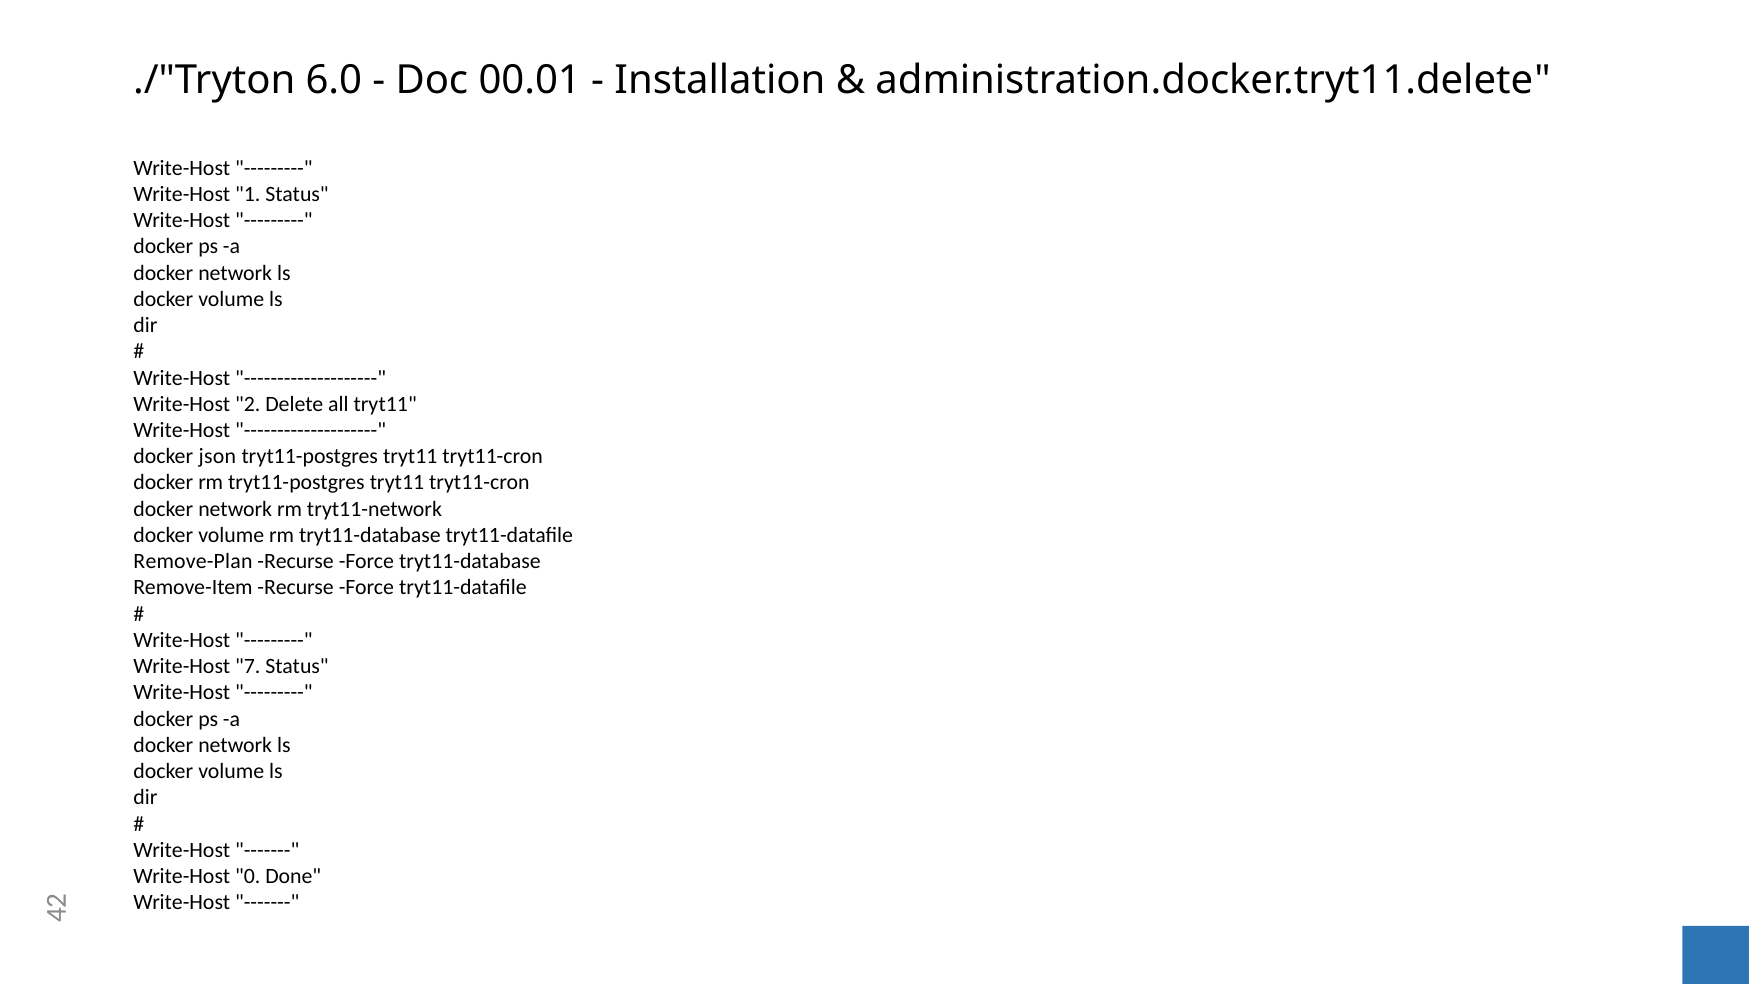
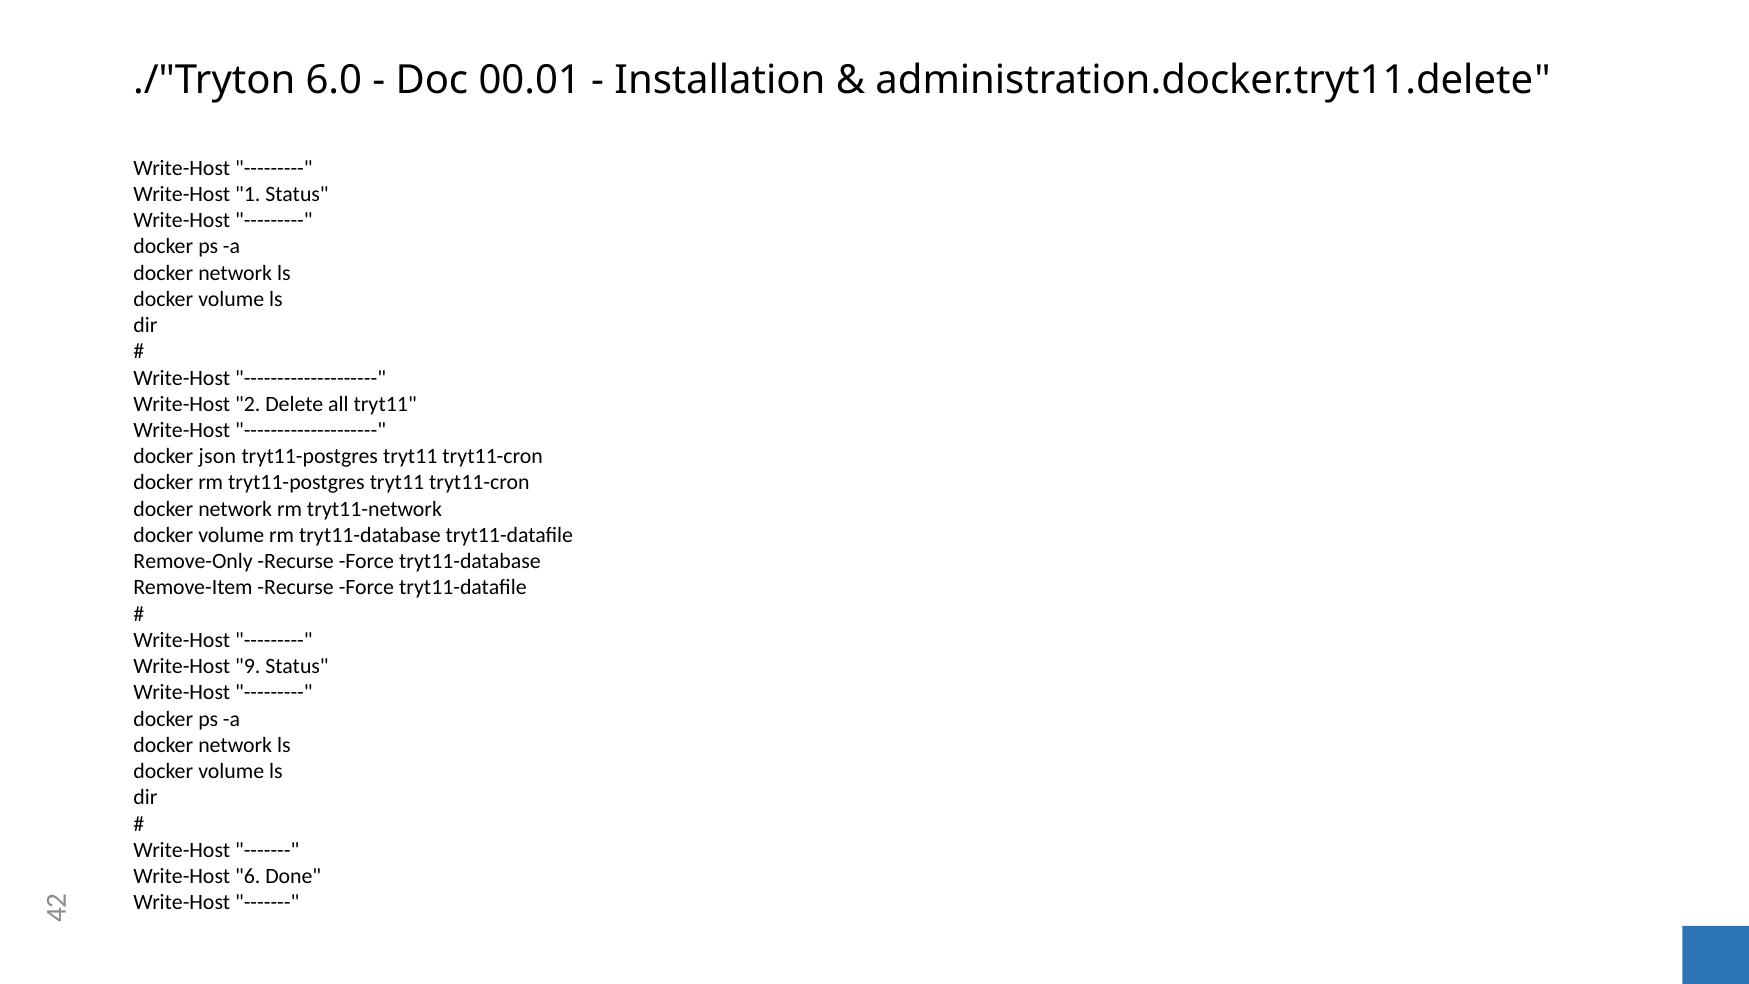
Remove-Plan: Remove-Plan -> Remove-Only
7: 7 -> 9
0: 0 -> 6
